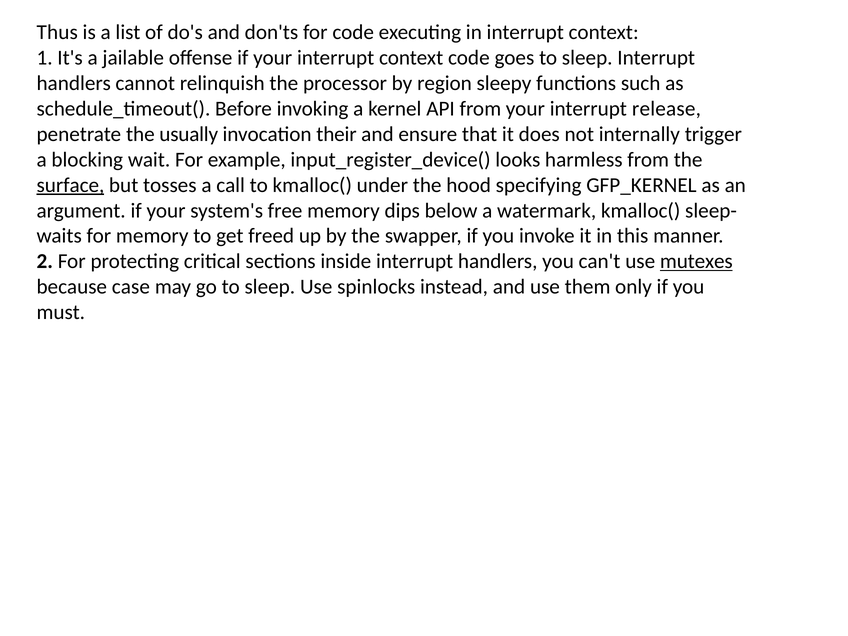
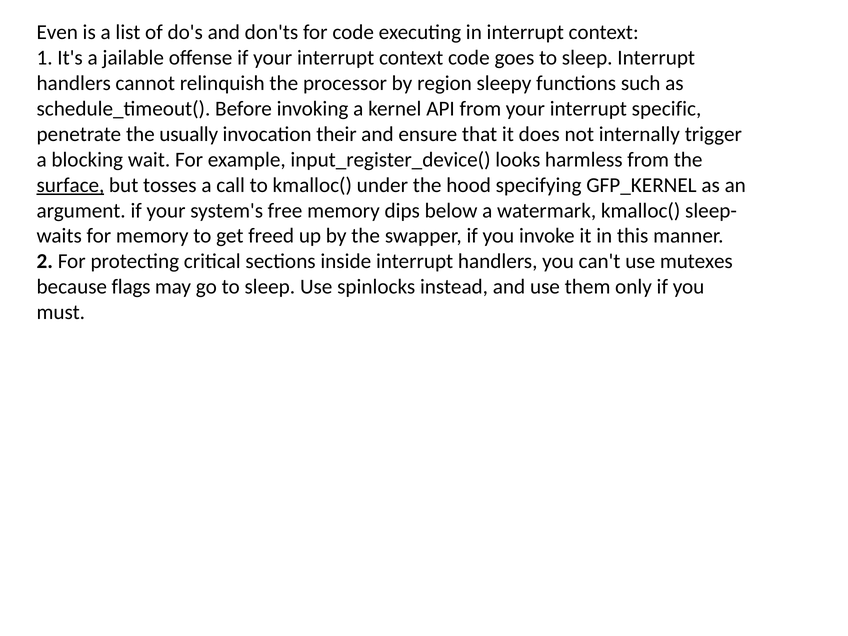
Thus: Thus -> Even
release: release -> specific
mutexes underline: present -> none
case: case -> flags
